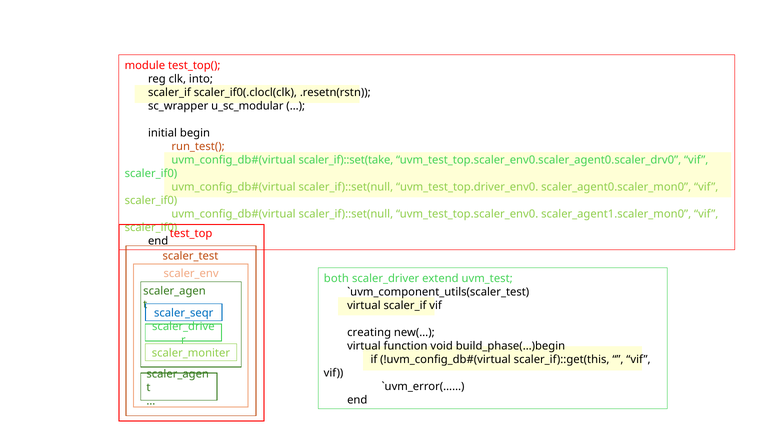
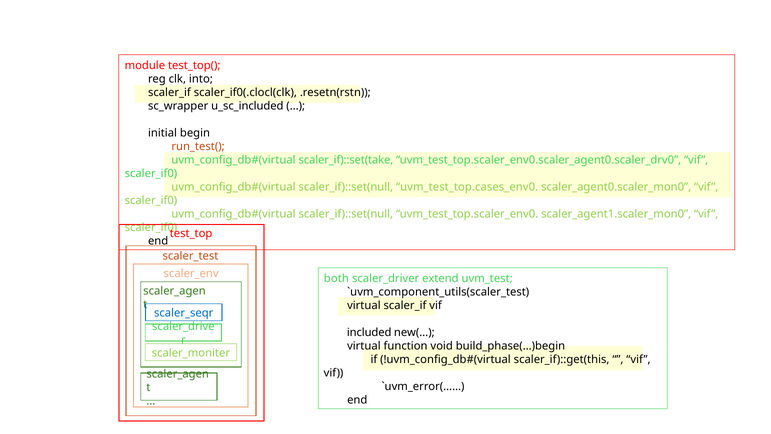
u_sc_modular: u_sc_modular -> u_sc_included
uvm_test_top.driver_env0: uvm_test_top.driver_env0 -> uvm_test_top.cases_env0
creating: creating -> included
